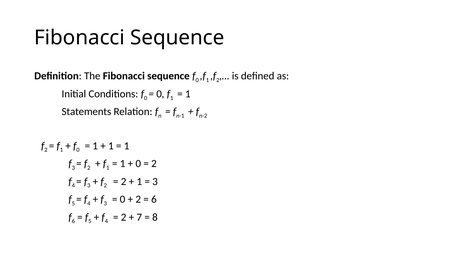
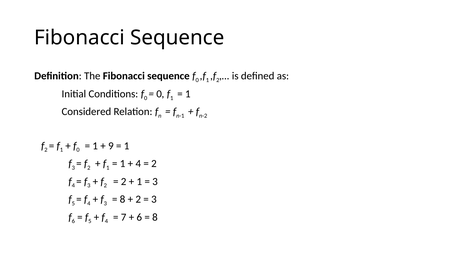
Statements: Statements -> Considered
1 at (111, 146): 1 -> 9
0 at (138, 164): 0 -> 4
0 at (123, 199): 0 -> 8
6 at (154, 199): 6 -> 3
2 at (124, 217): 2 -> 7
7 at (139, 217): 7 -> 6
